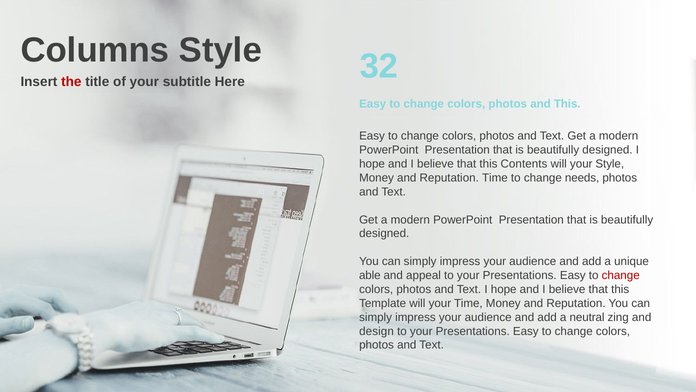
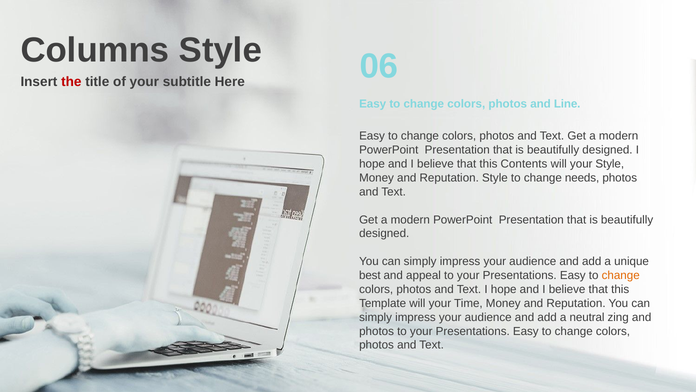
32: 32 -> 06
and This: This -> Line
Reputation Time: Time -> Style
able: able -> best
change at (621, 275) colour: red -> orange
design at (377, 331): design -> photos
